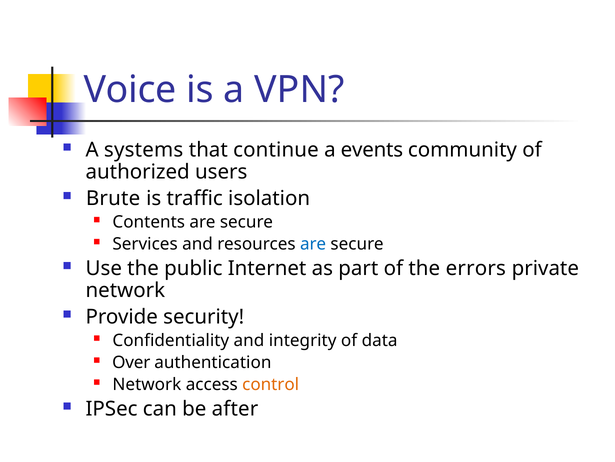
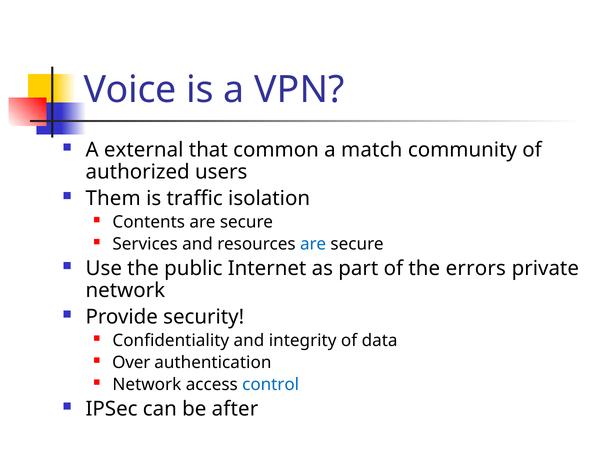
systems: systems -> external
continue: continue -> common
events: events -> match
Brute: Brute -> Them
control colour: orange -> blue
